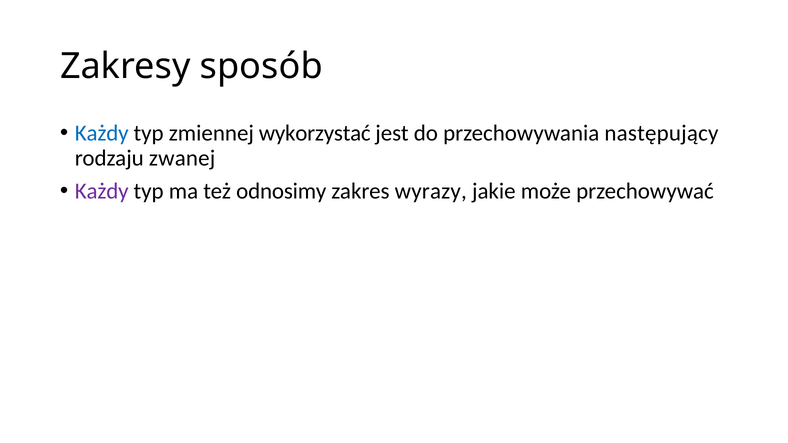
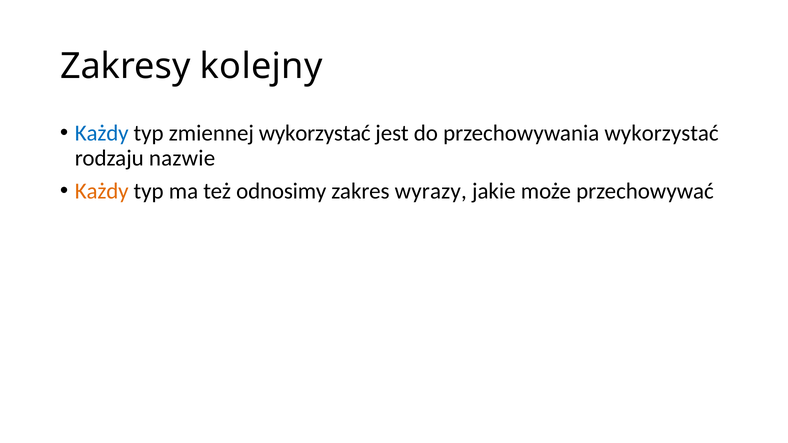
sposób: sposób -> kolejny
przechowywania następujący: następujący -> wykorzystać
zwanej: zwanej -> nazwie
Każdy at (102, 191) colour: purple -> orange
